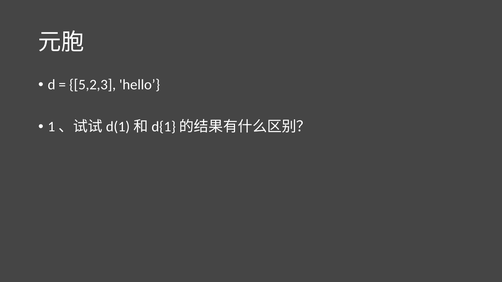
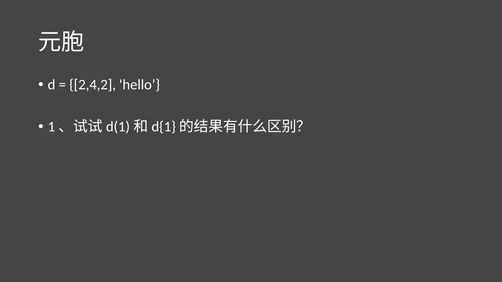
5,2,3: 5,2,3 -> 2,4,2
